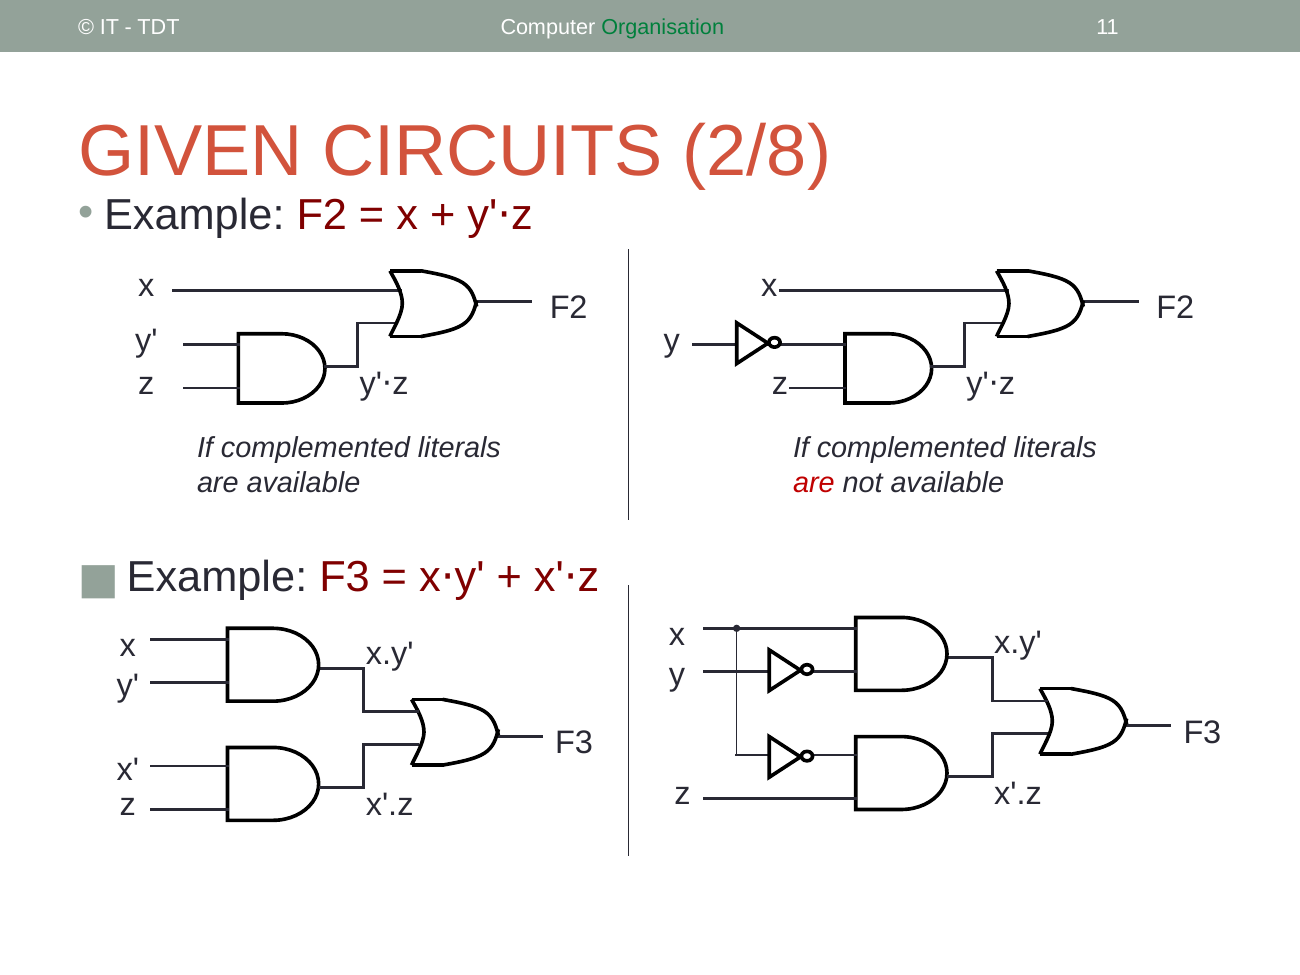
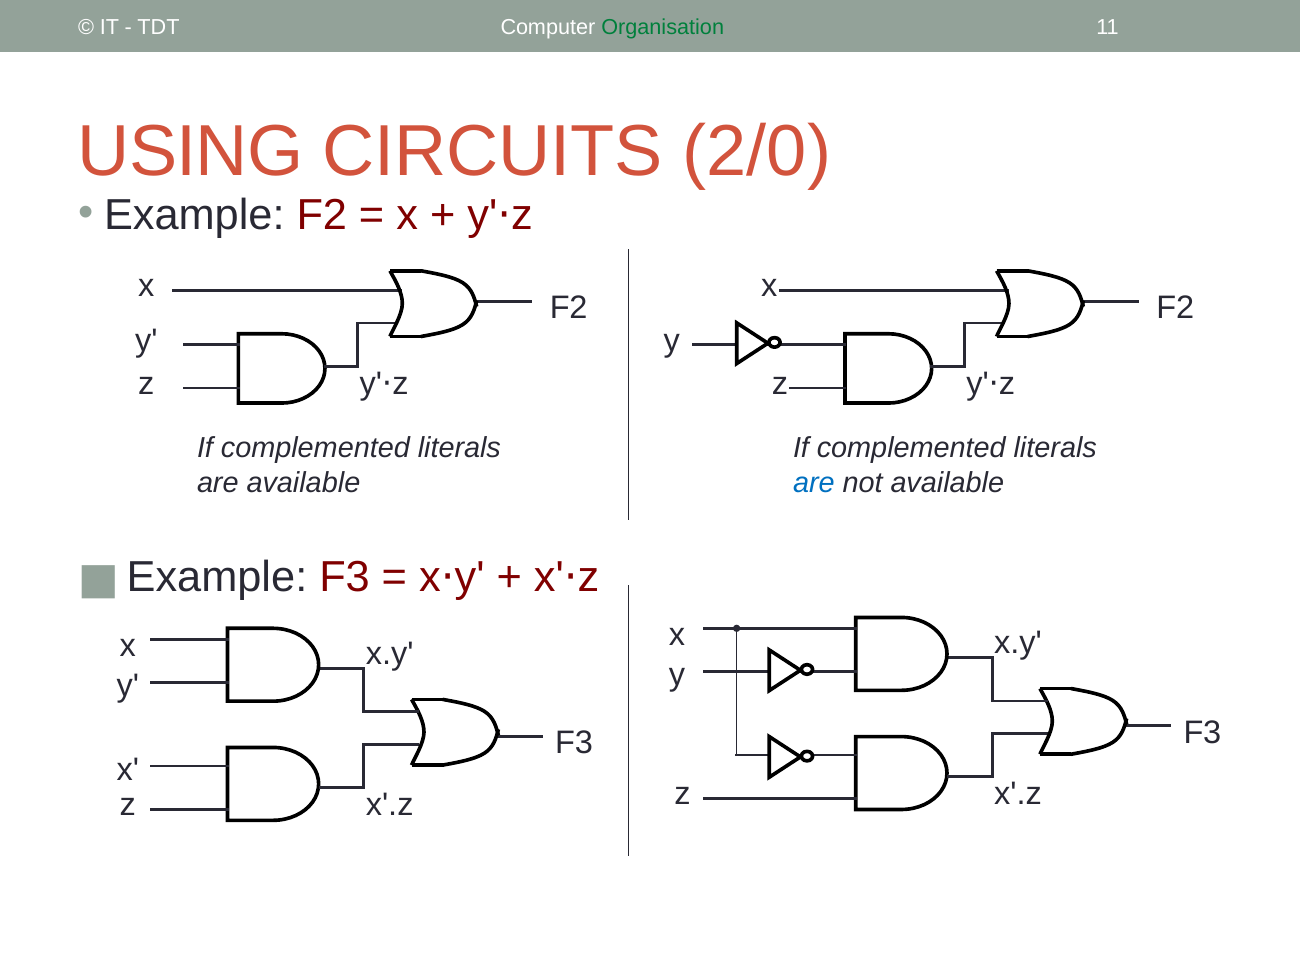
GIVEN: GIVEN -> USING
2/8: 2/8 -> 2/0
are at (814, 483) colour: red -> blue
